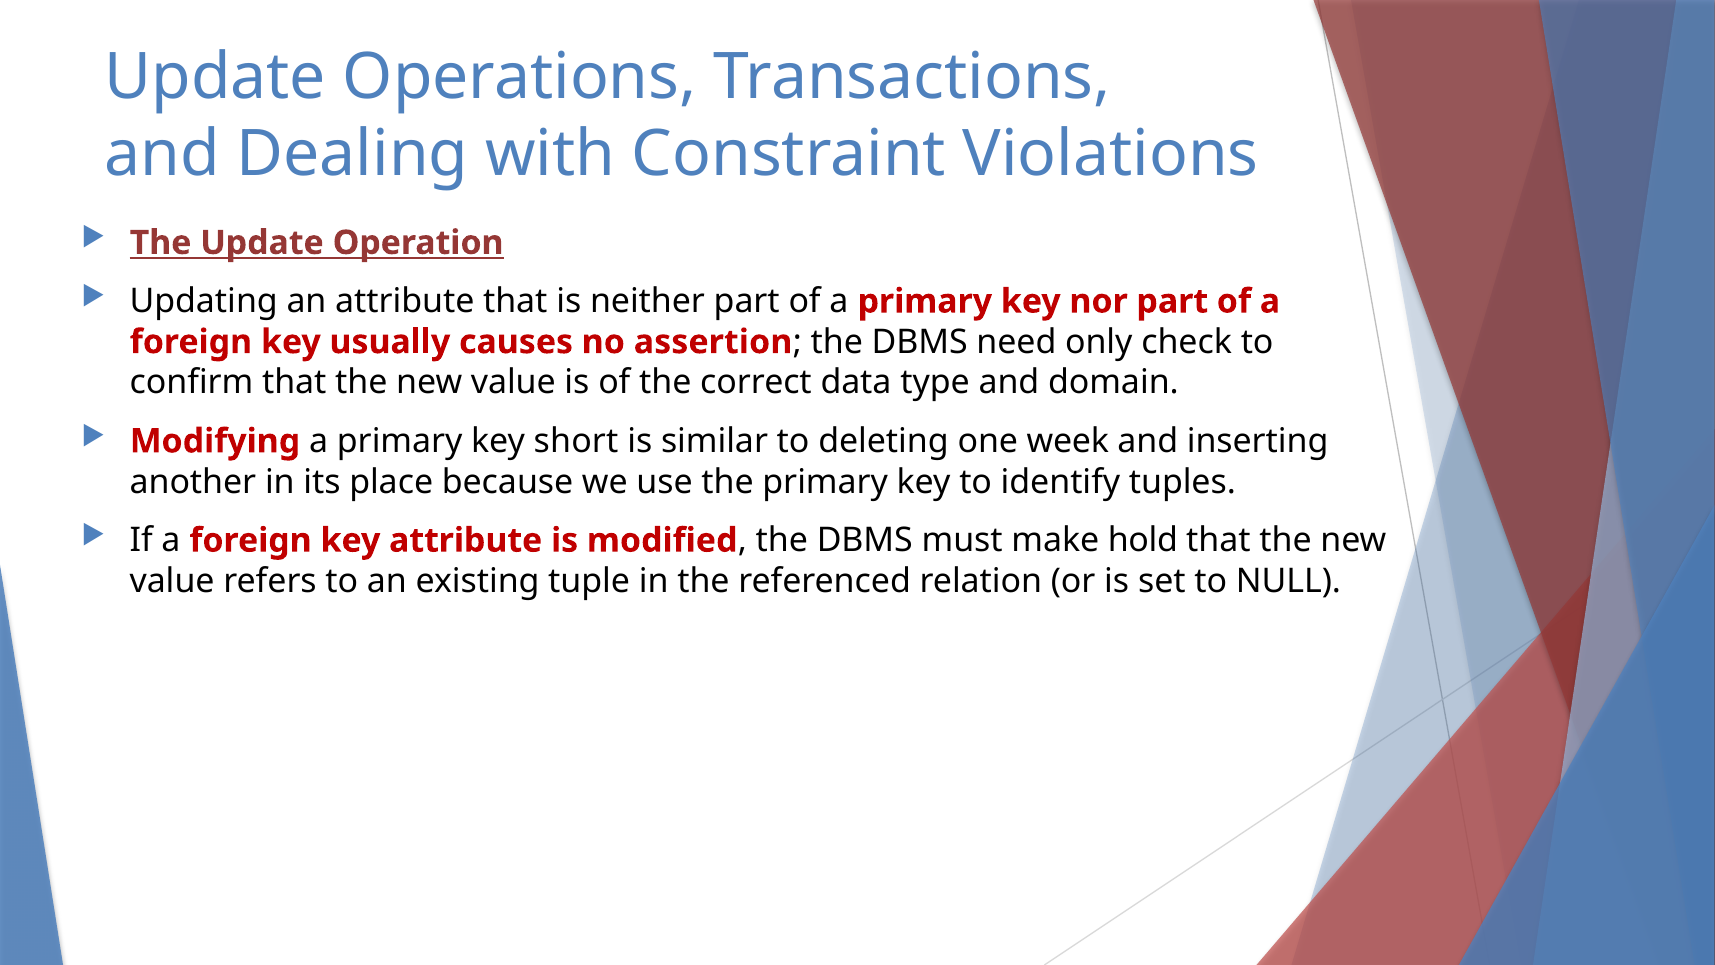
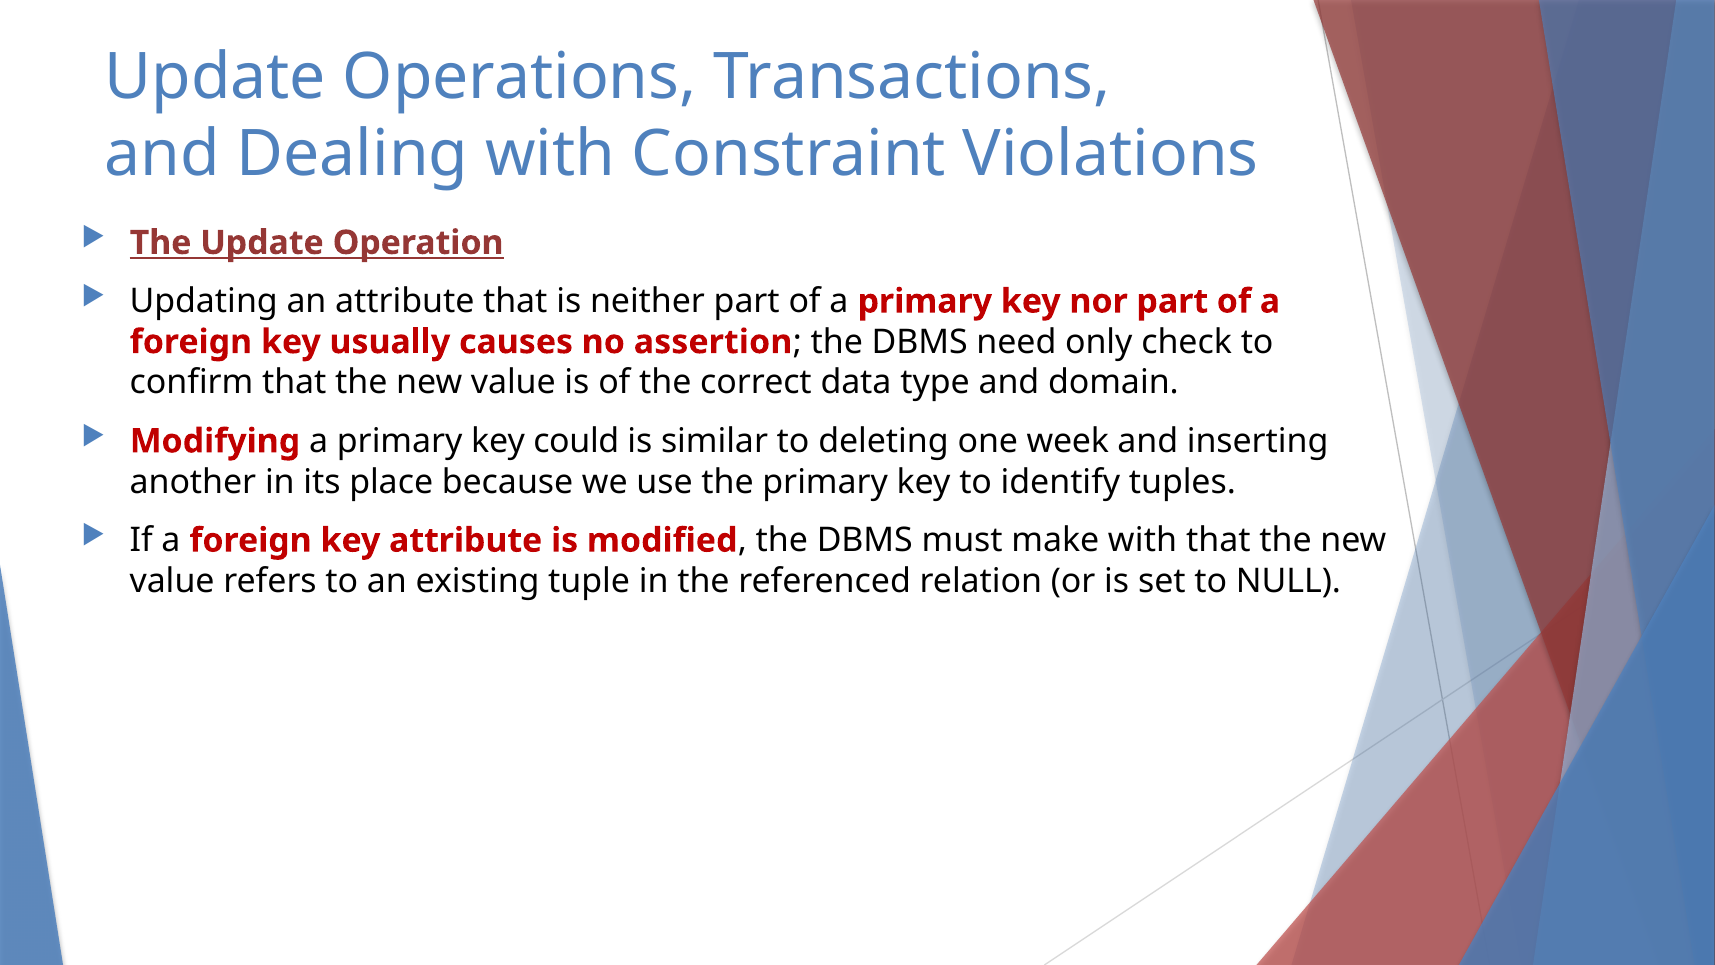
short: short -> could
make hold: hold -> with
